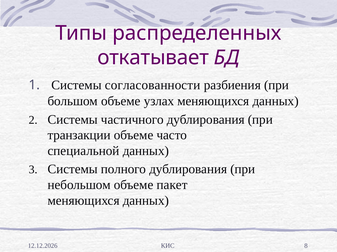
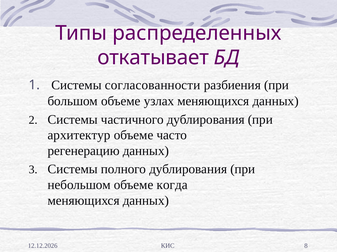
транзакции: транзакции -> архитектур
специальной: специальной -> регенерацию
пакет: пакет -> когда
